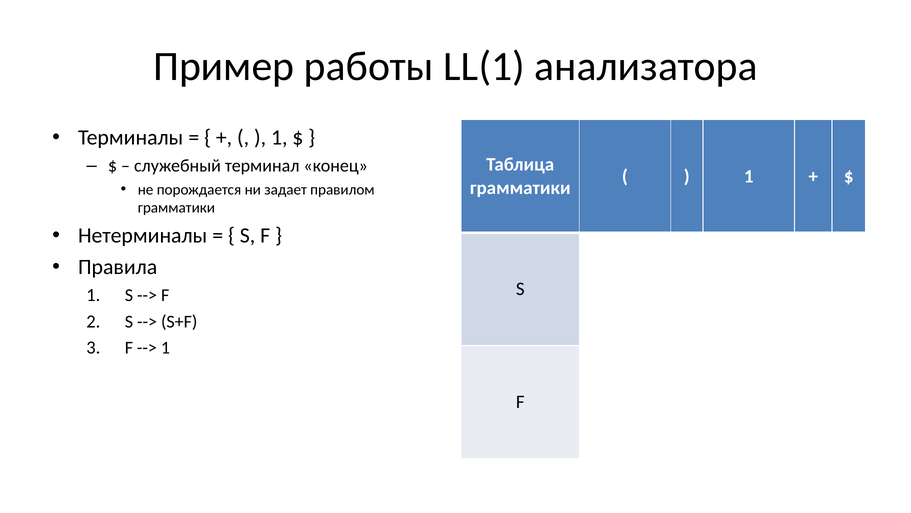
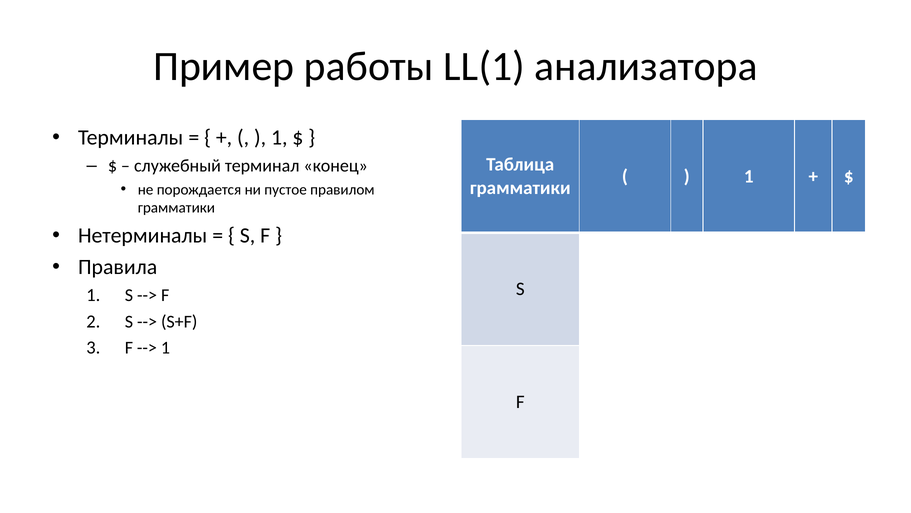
задает: задает -> пустое
